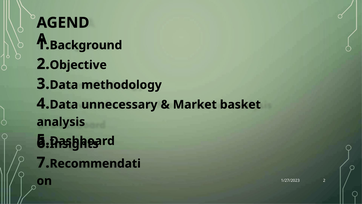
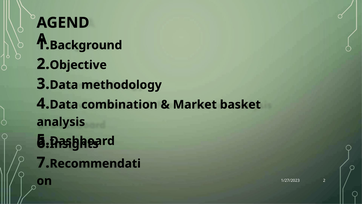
unnecessary: unnecessary -> combination
